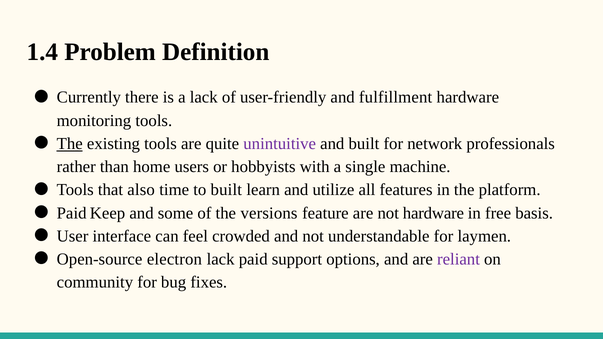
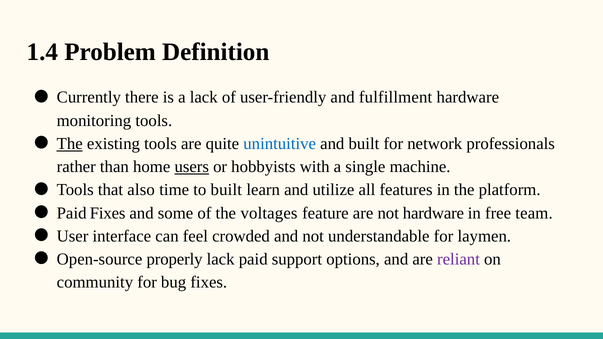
unintuitive colour: purple -> blue
users underline: none -> present
Paid Keep: Keep -> Fixes
versions: versions -> voltages
basis: basis -> team
electron: electron -> properly
